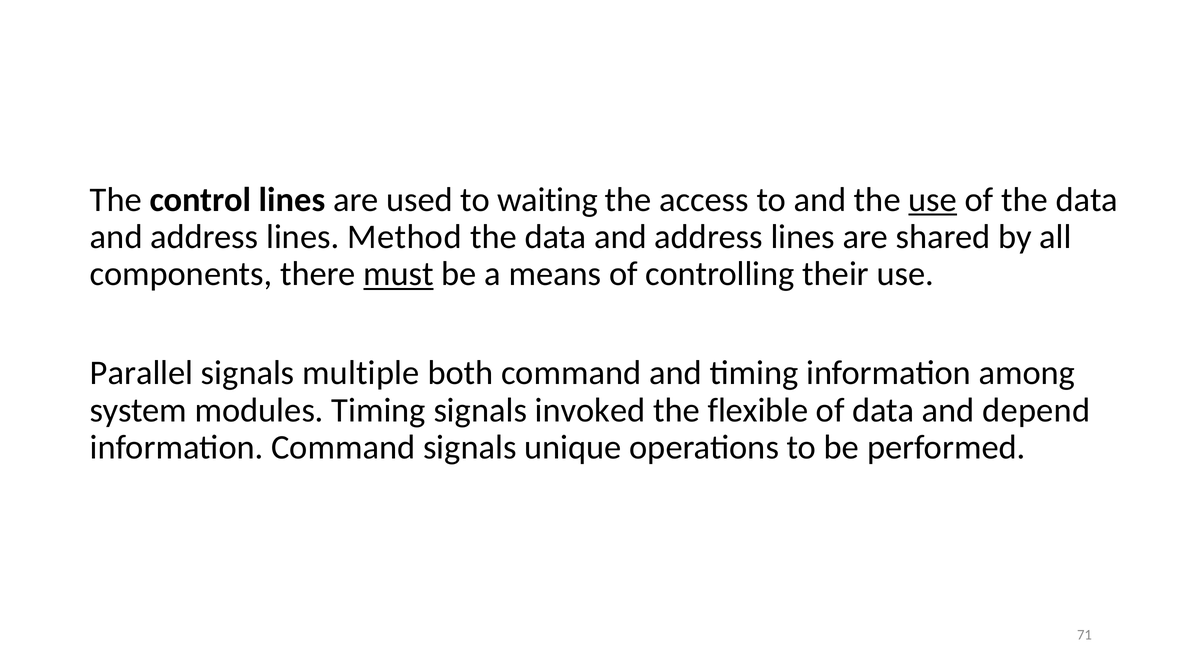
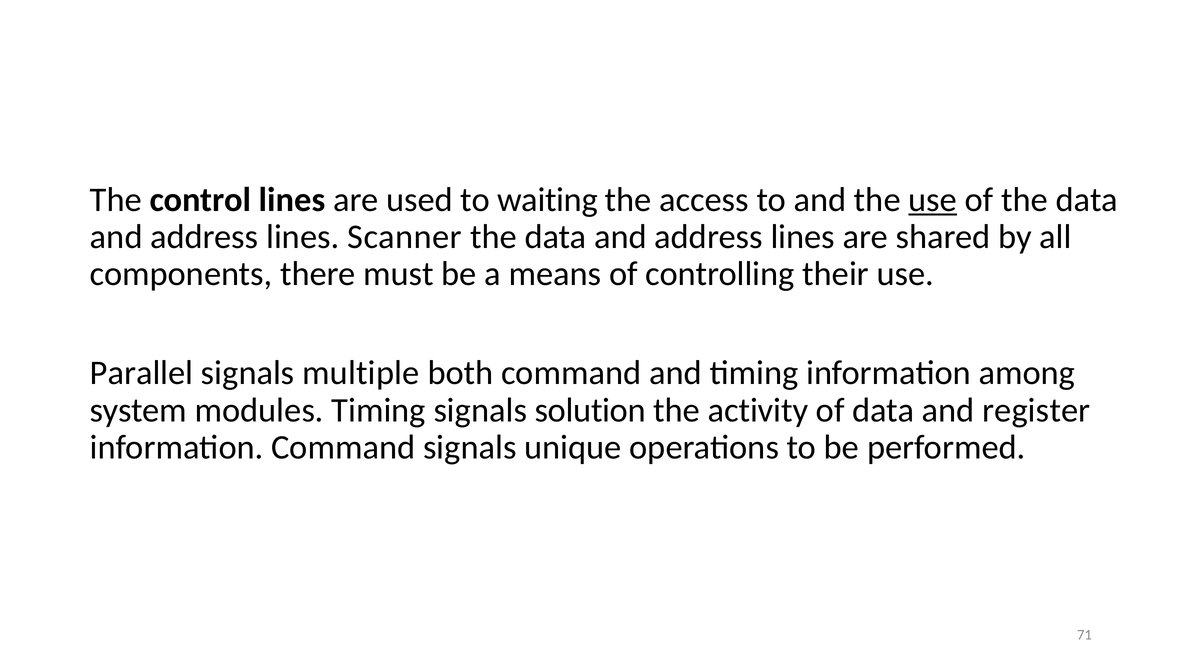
Method: Method -> Scanner
must underline: present -> none
invoked: invoked -> solution
flexible: flexible -> activity
depend: depend -> register
